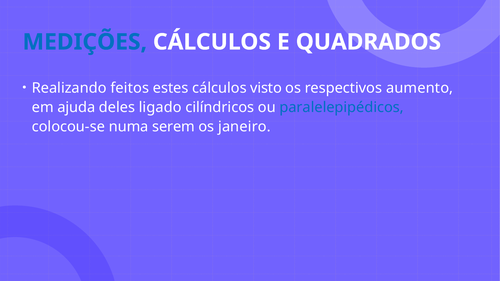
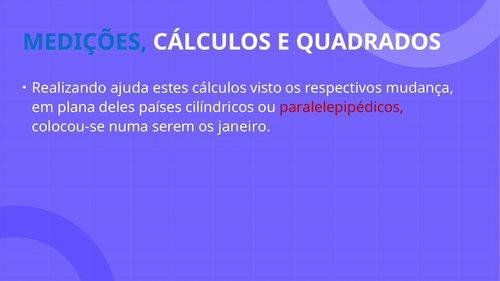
feitos: feitos -> ajuda
aumento: aumento -> mudança
ajuda: ajuda -> plana
ligado: ligado -> países
paralelepipédicos colour: blue -> red
